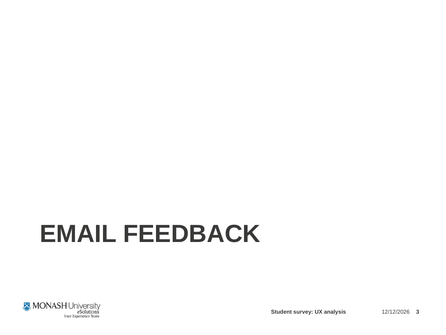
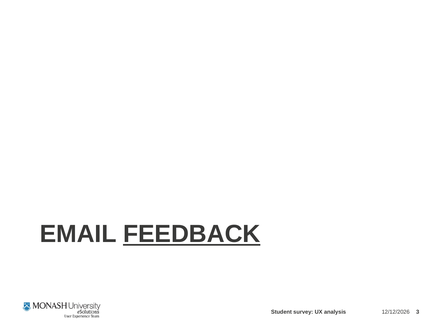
FEEDBACK underline: none -> present
